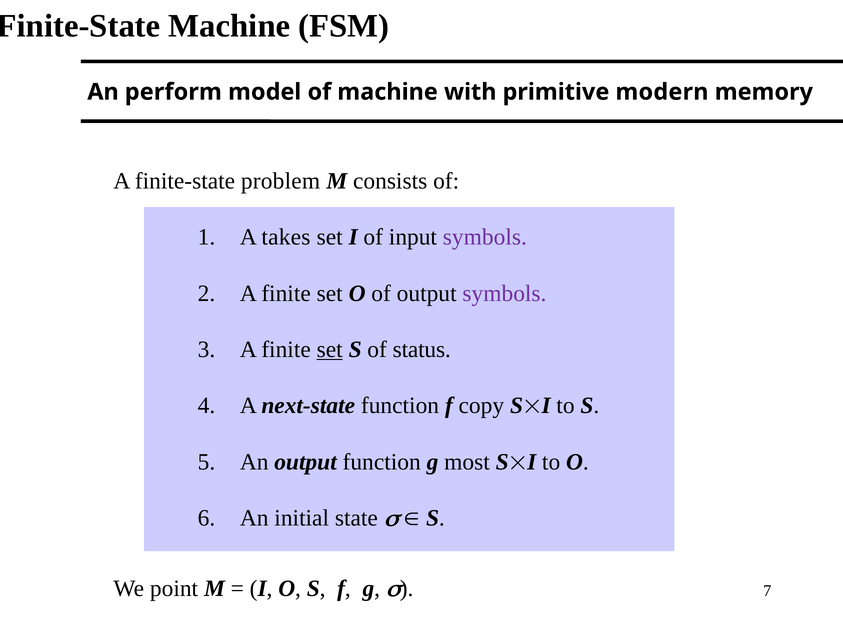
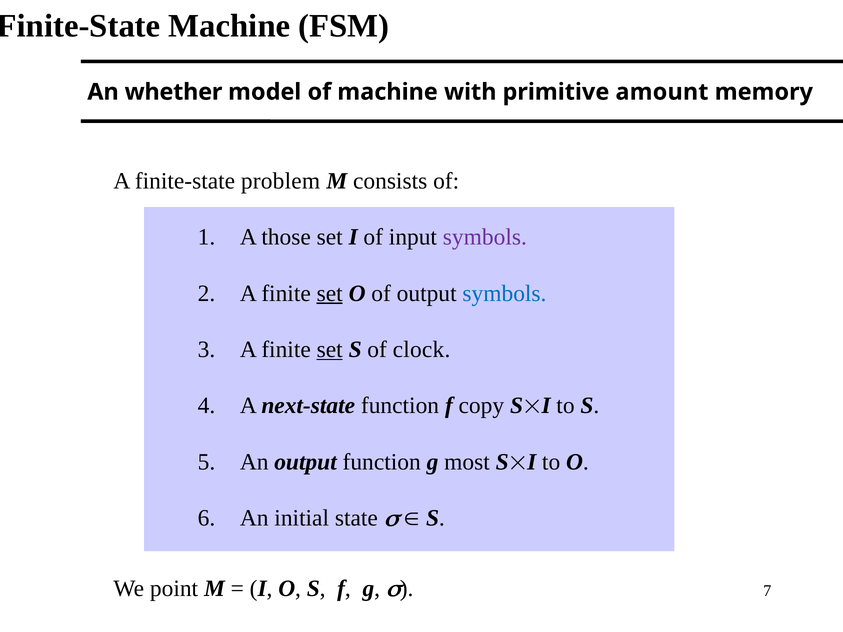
perform: perform -> whether
modern: modern -> amount
takes: takes -> those
set at (330, 293) underline: none -> present
symbols at (504, 293) colour: purple -> blue
status: status -> clock
